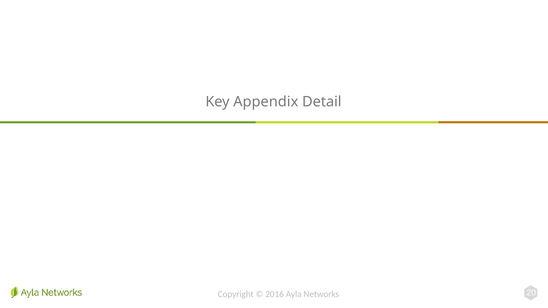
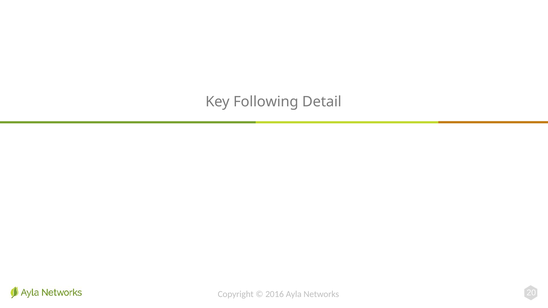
Appendix: Appendix -> Following
